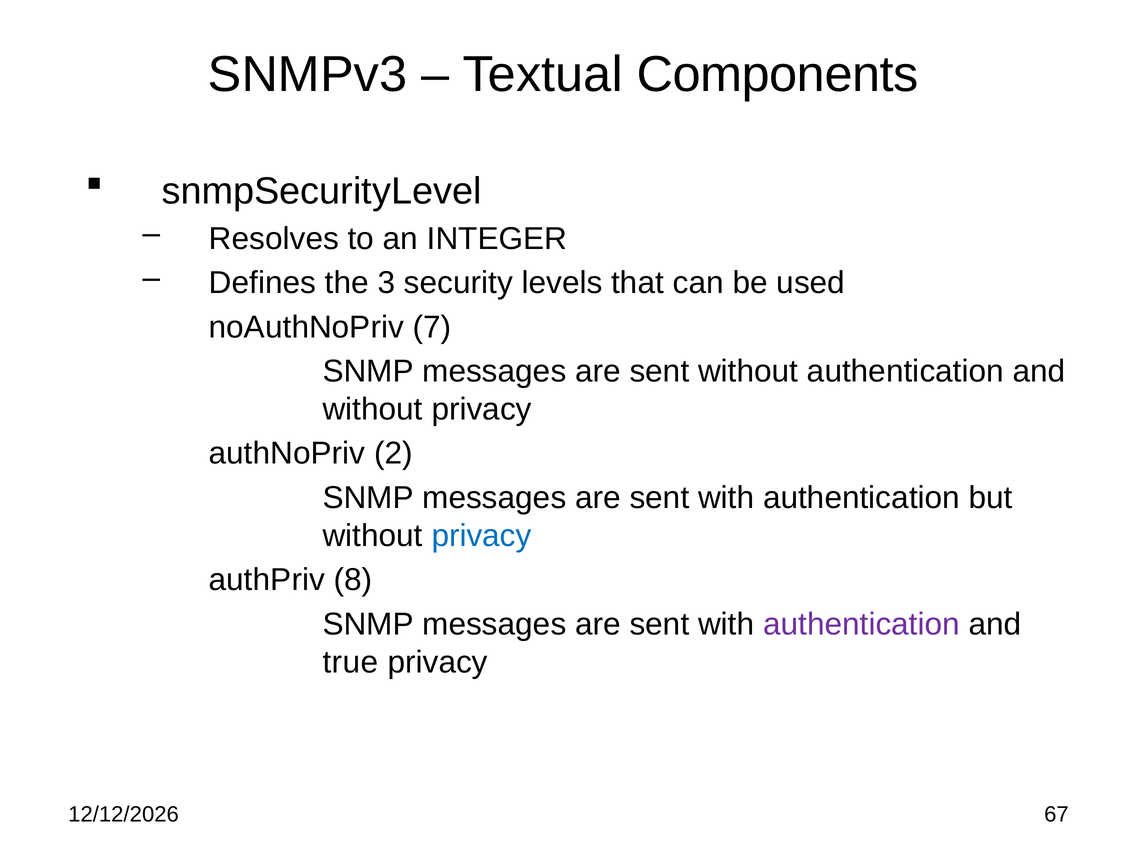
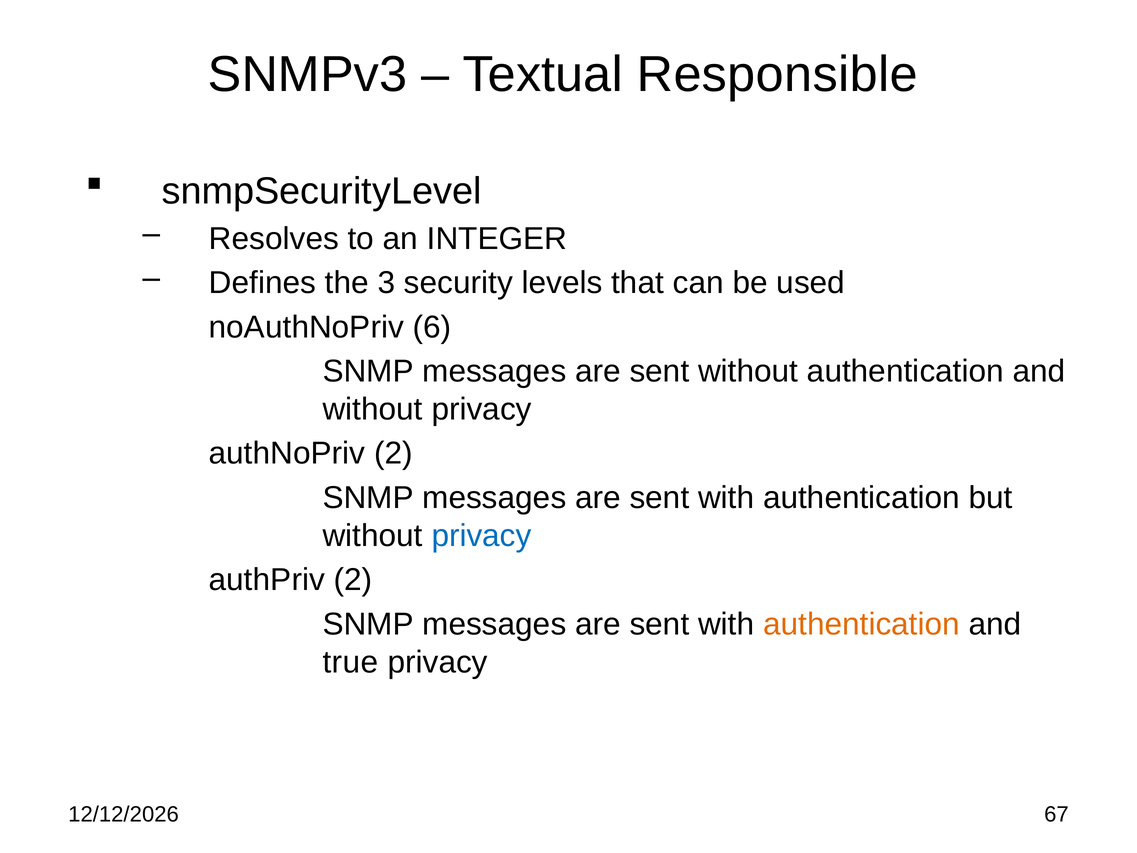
Components: Components -> Responsible
7: 7 -> 6
authPriv 8: 8 -> 2
authentication at (861, 624) colour: purple -> orange
